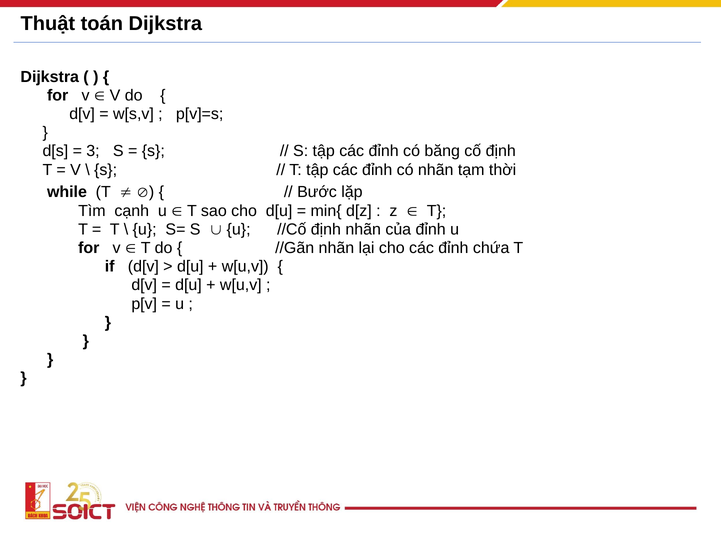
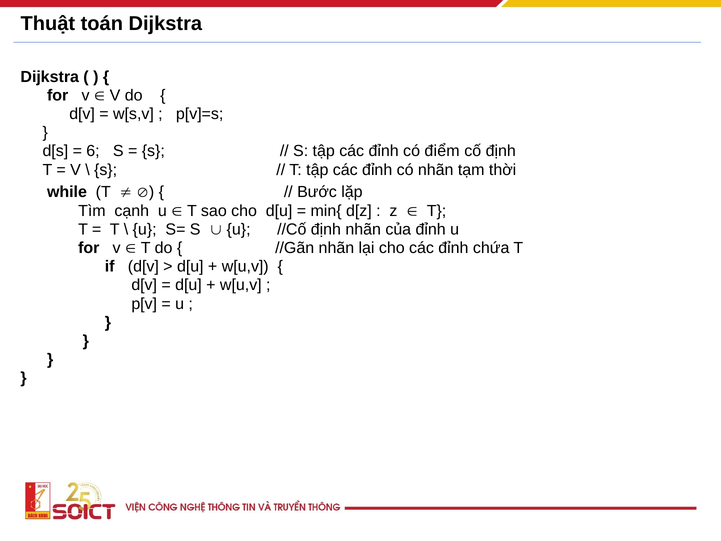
3: 3 -> 6
băng: băng -> điểm
